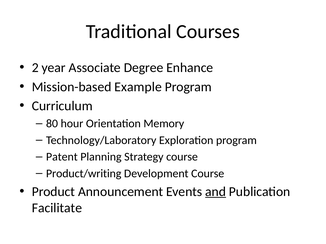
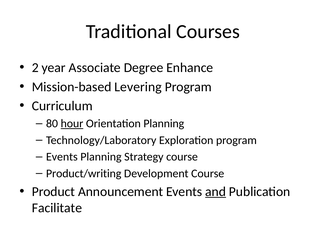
Example: Example -> Levering
hour underline: none -> present
Orientation Memory: Memory -> Planning
Patent at (62, 157): Patent -> Events
